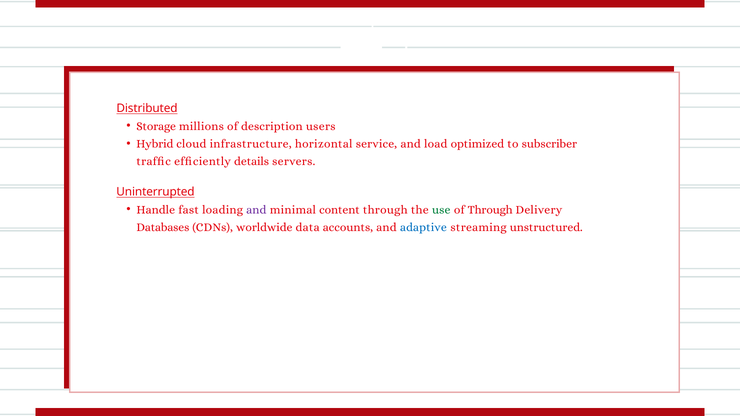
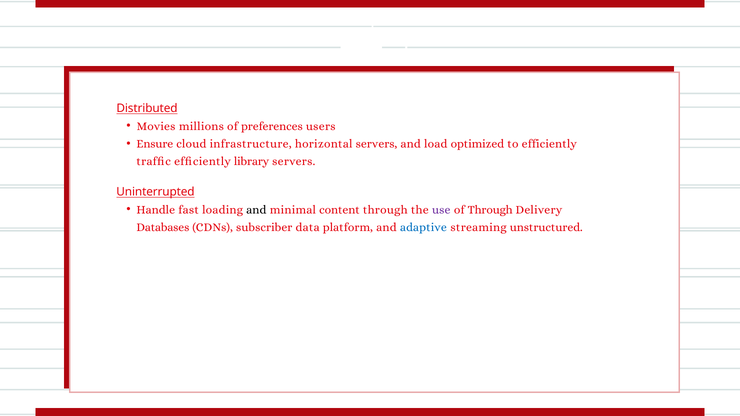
Storage: Storage -> Movies
description: description -> preferences
Hybrid: Hybrid -> Ensure
horizontal service: service -> servers
to subscriber: subscriber -> efficiently
details: details -> library
and at (256, 210) colour: purple -> black
use colour: green -> purple
worldwide: worldwide -> subscriber
accounts: accounts -> platform
